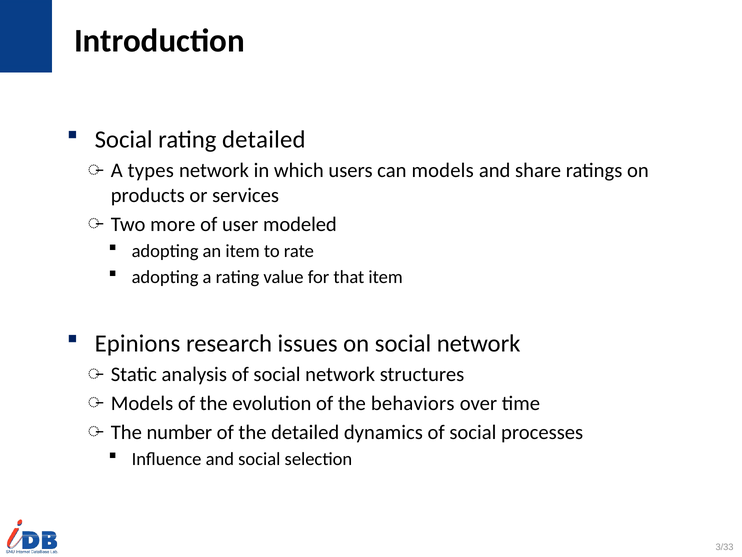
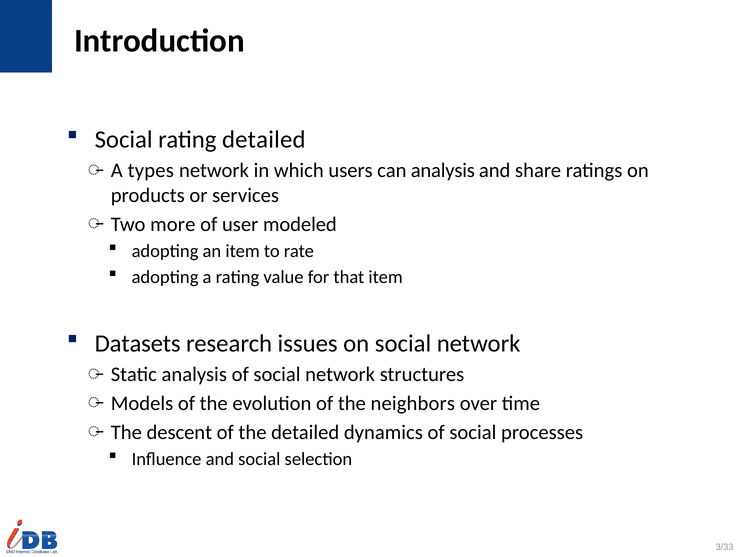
can models: models -> analysis
Epinions: Epinions -> Datasets
behaviors: behaviors -> neighbors
number: number -> descent
